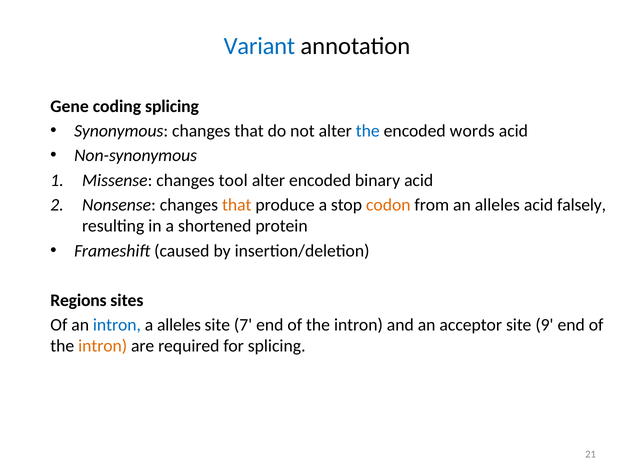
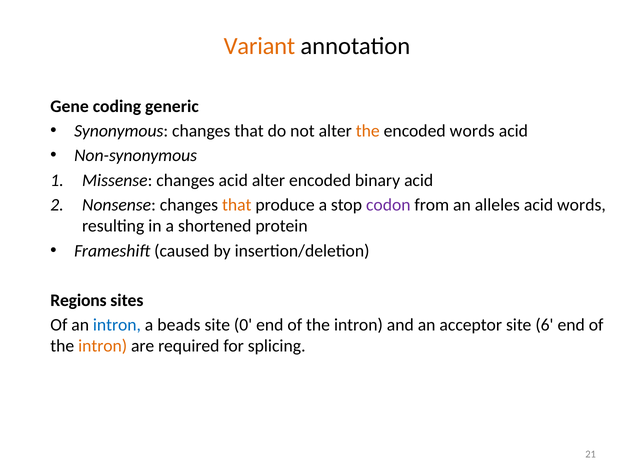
Variant colour: blue -> orange
coding splicing: splicing -> generic
the at (368, 131) colour: blue -> orange
changes tool: tool -> acid
codon colour: orange -> purple
acid falsely: falsely -> words
a alleles: alleles -> beads
7: 7 -> 0
9: 9 -> 6
